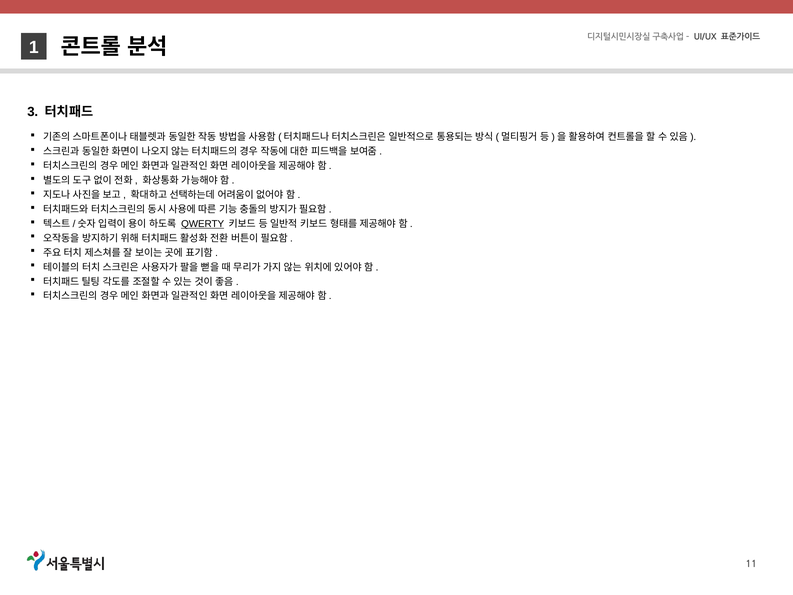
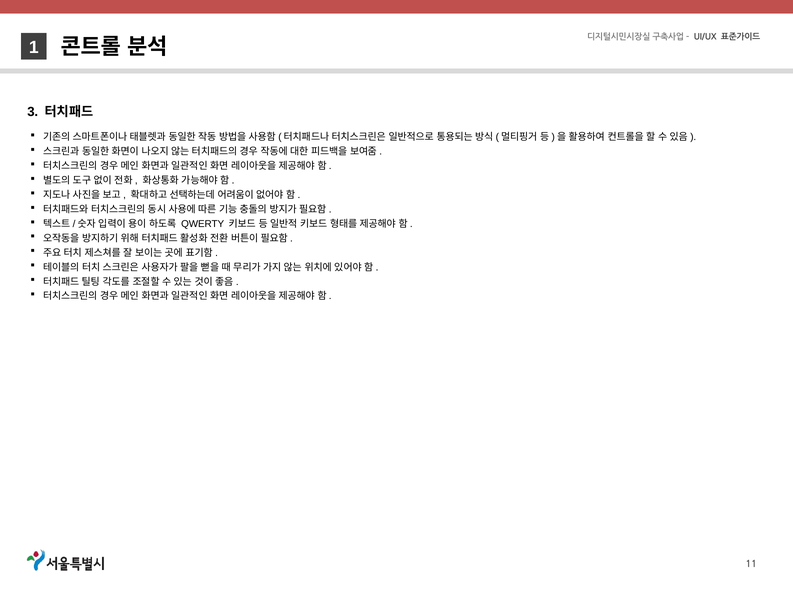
QWERTY underline: present -> none
